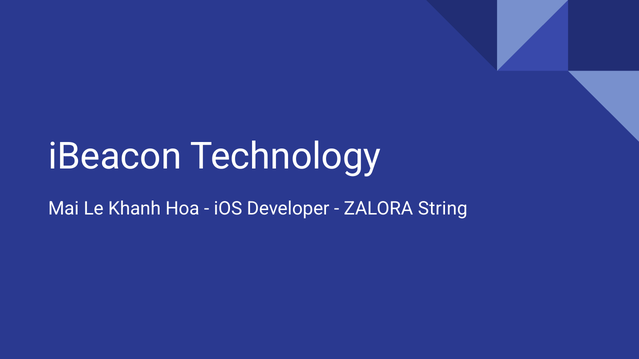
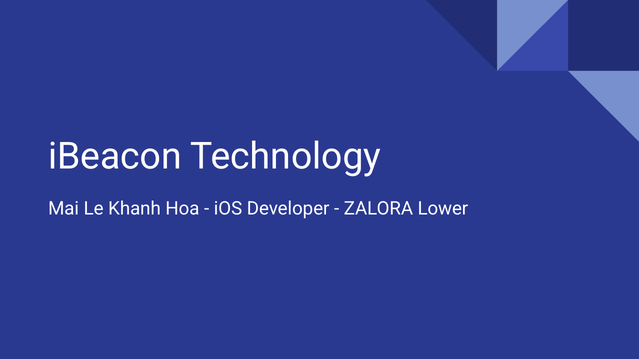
String: String -> Lower
